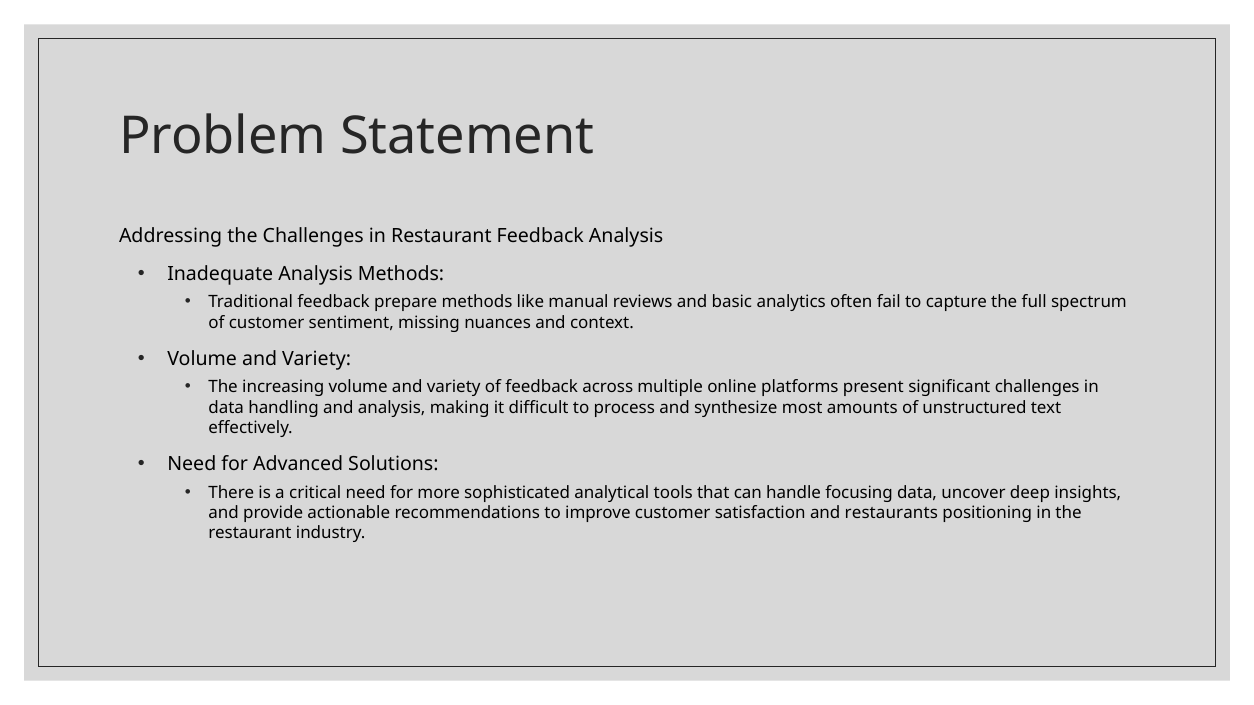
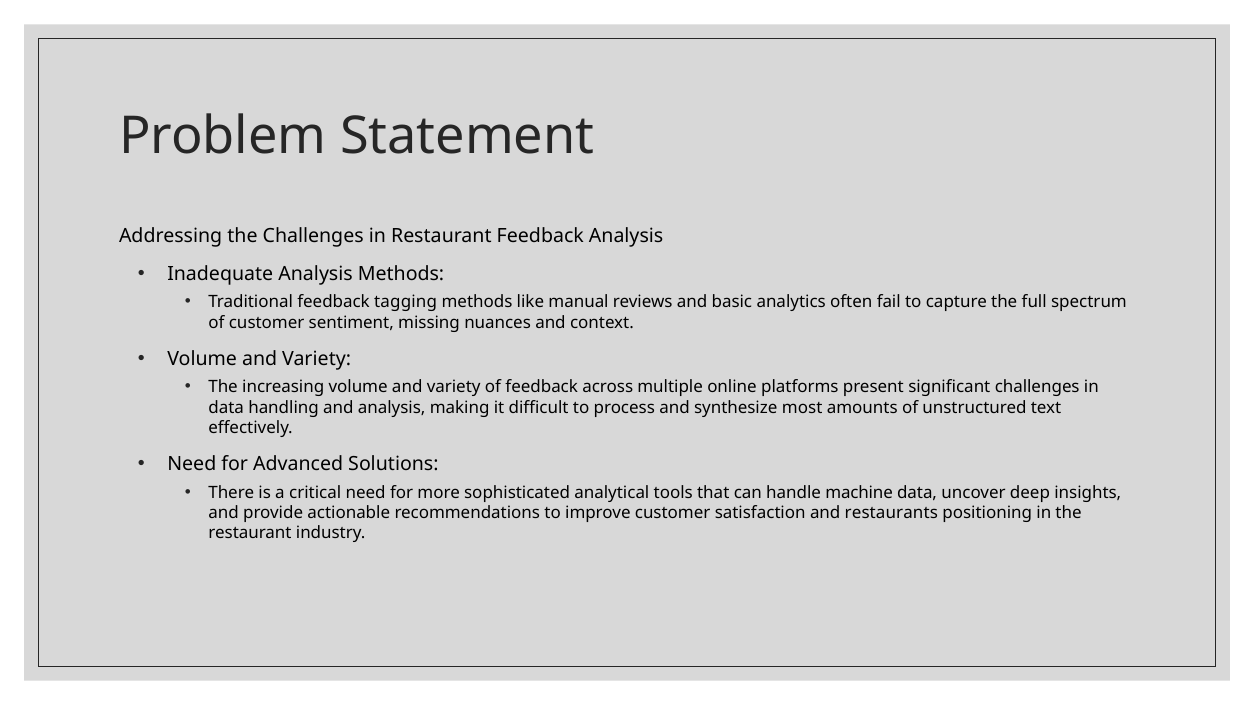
prepare: prepare -> tagging
focusing: focusing -> machine
